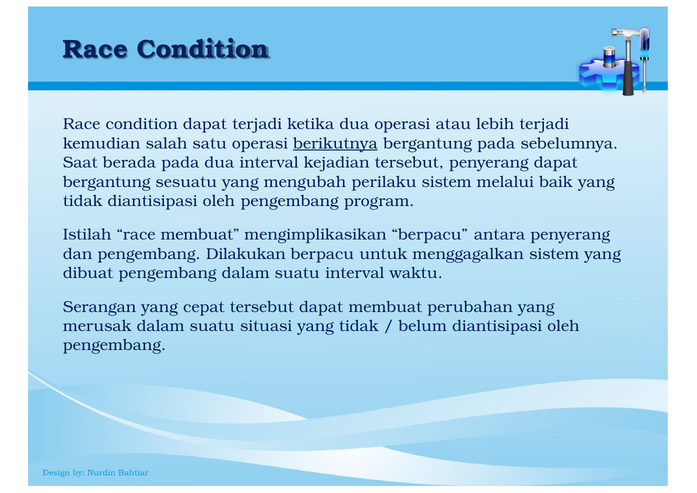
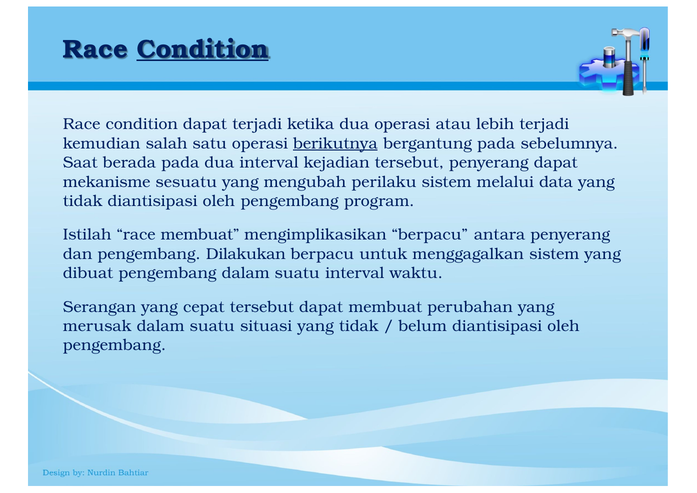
Condition at (203, 49) underline: none -> present
bergantung at (107, 182): bergantung -> mekanisme
baik: baik -> data
